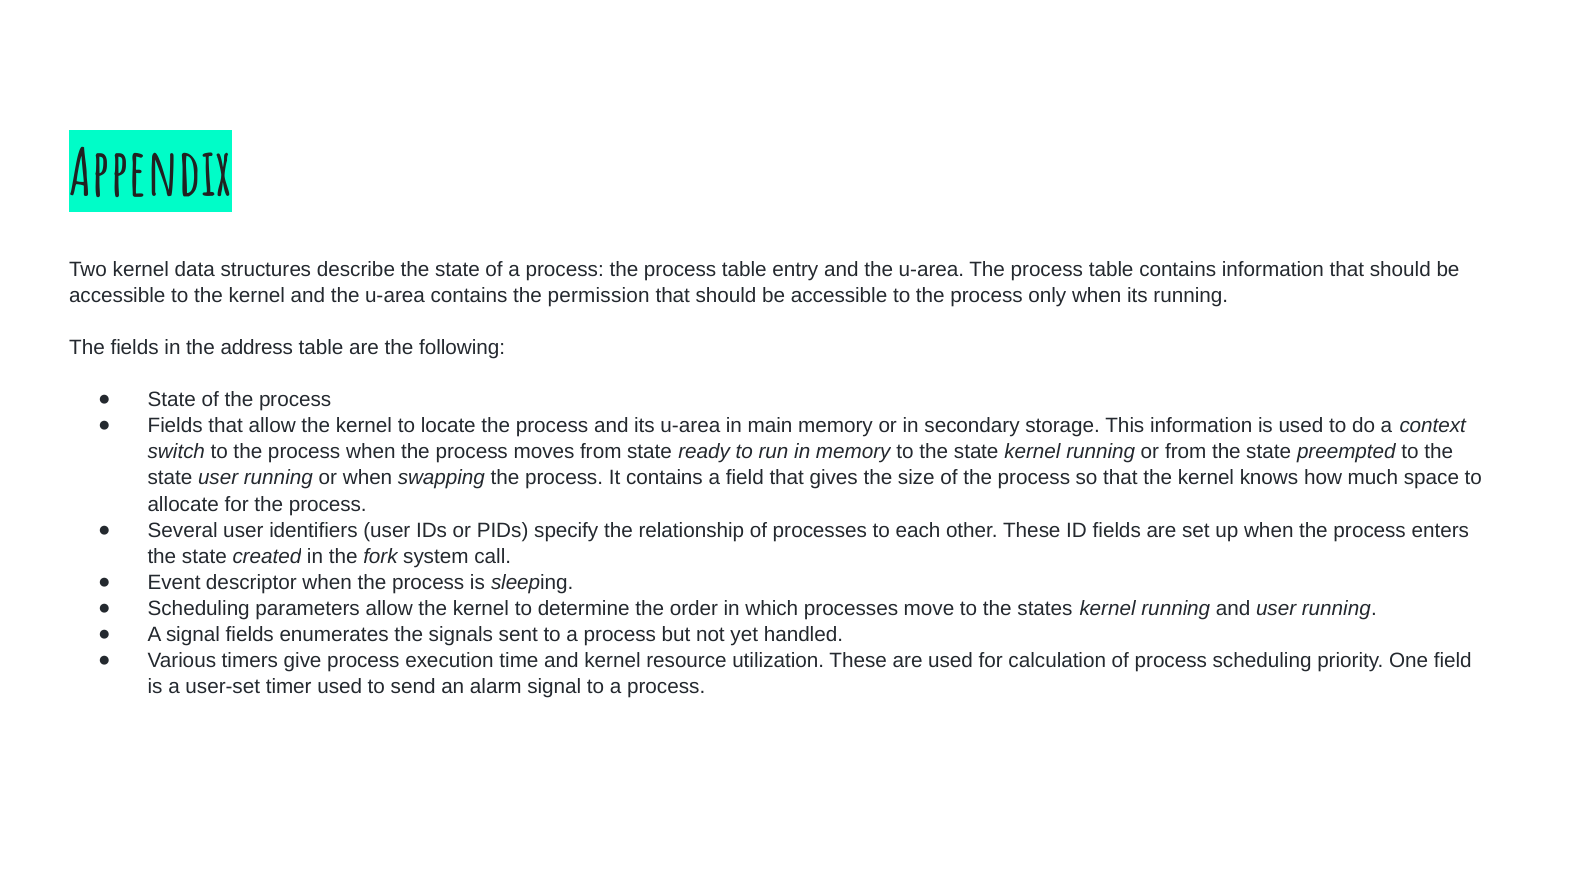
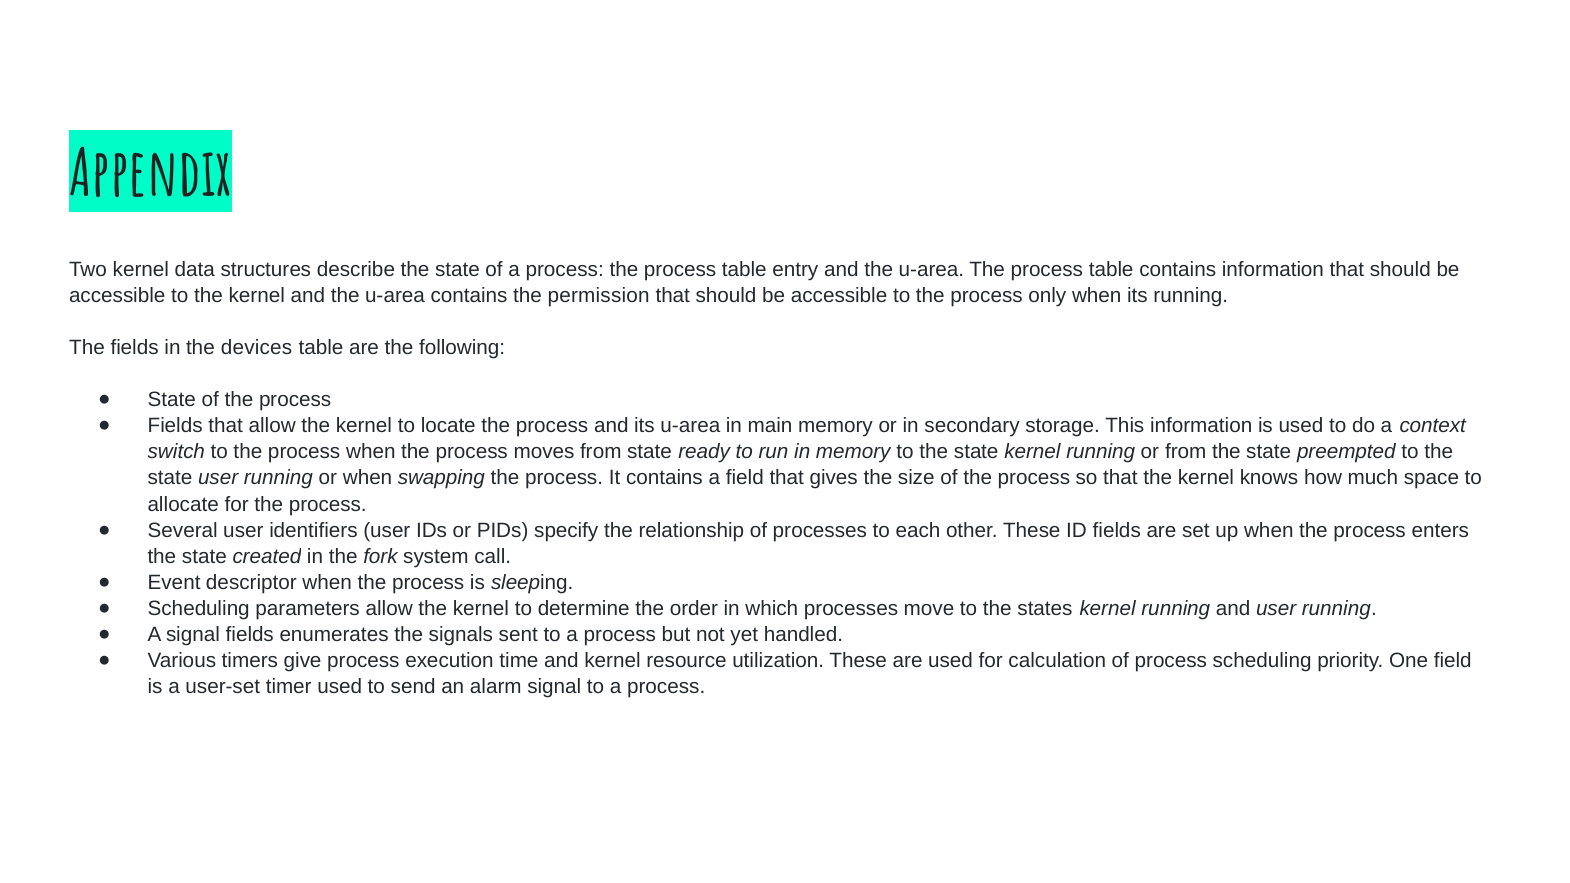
address: address -> devices
